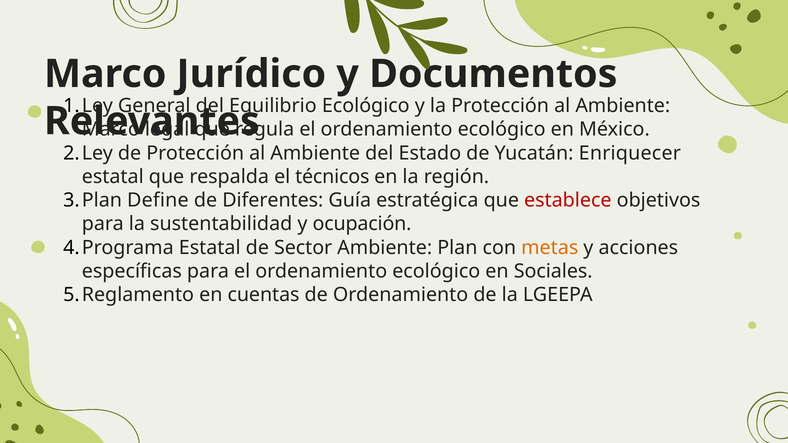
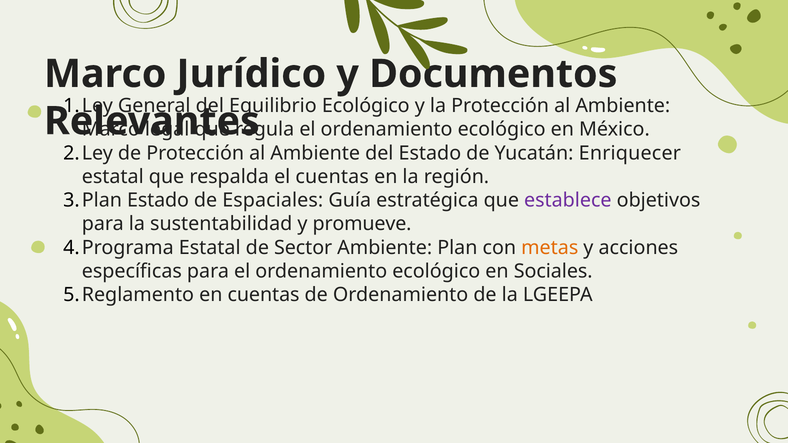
el técnicos: técnicos -> cuentas
Define at (158, 200): Define -> Estado
Diferentes: Diferentes -> Espaciales
establece colour: red -> purple
ocupación: ocupación -> promueve
